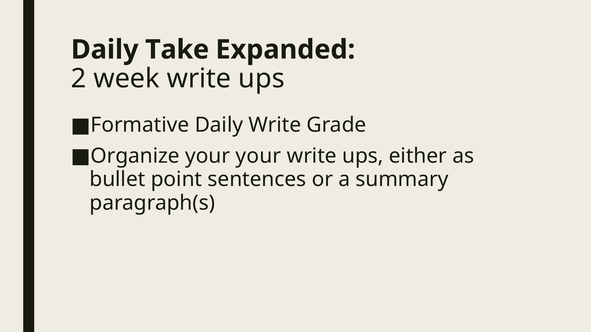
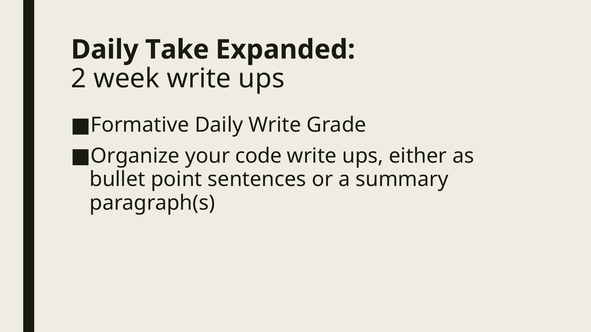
your your: your -> code
